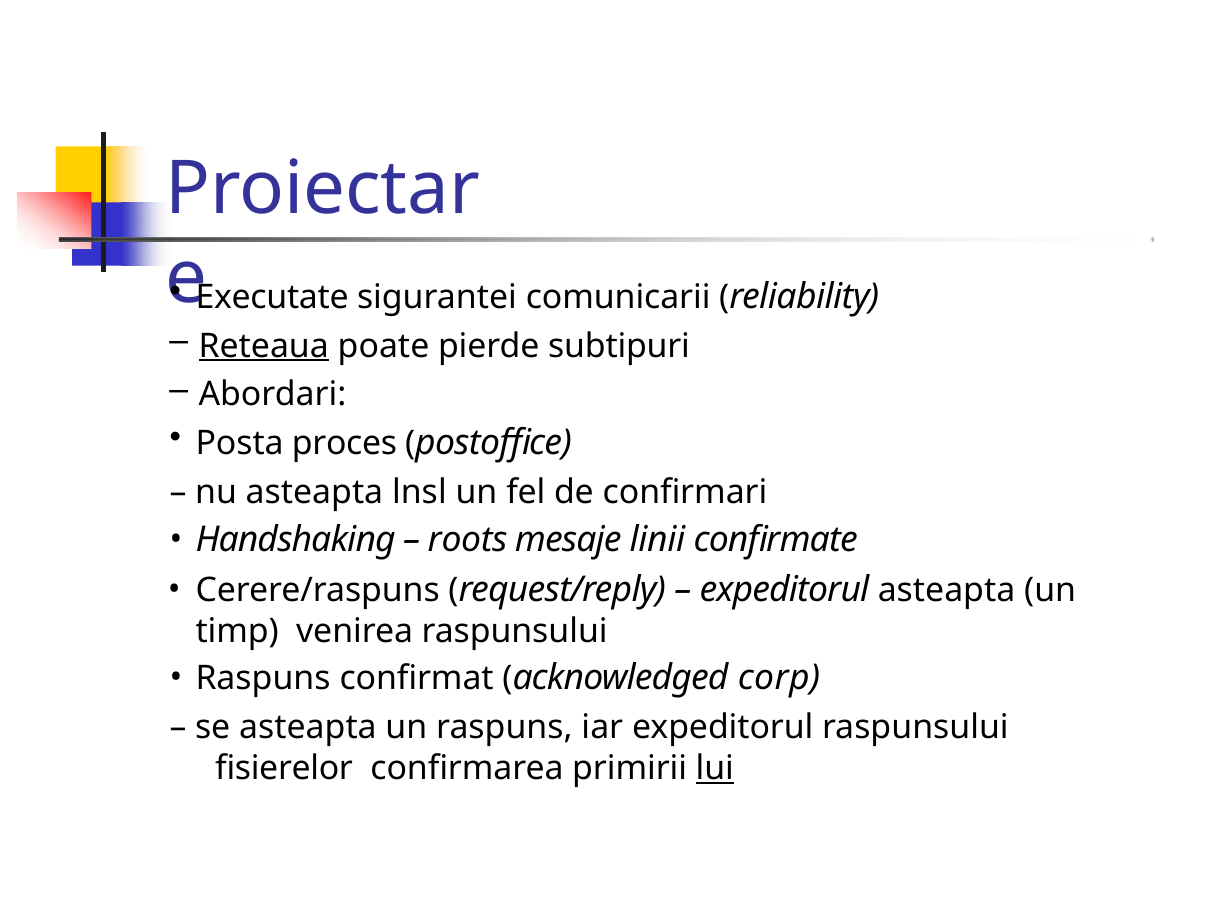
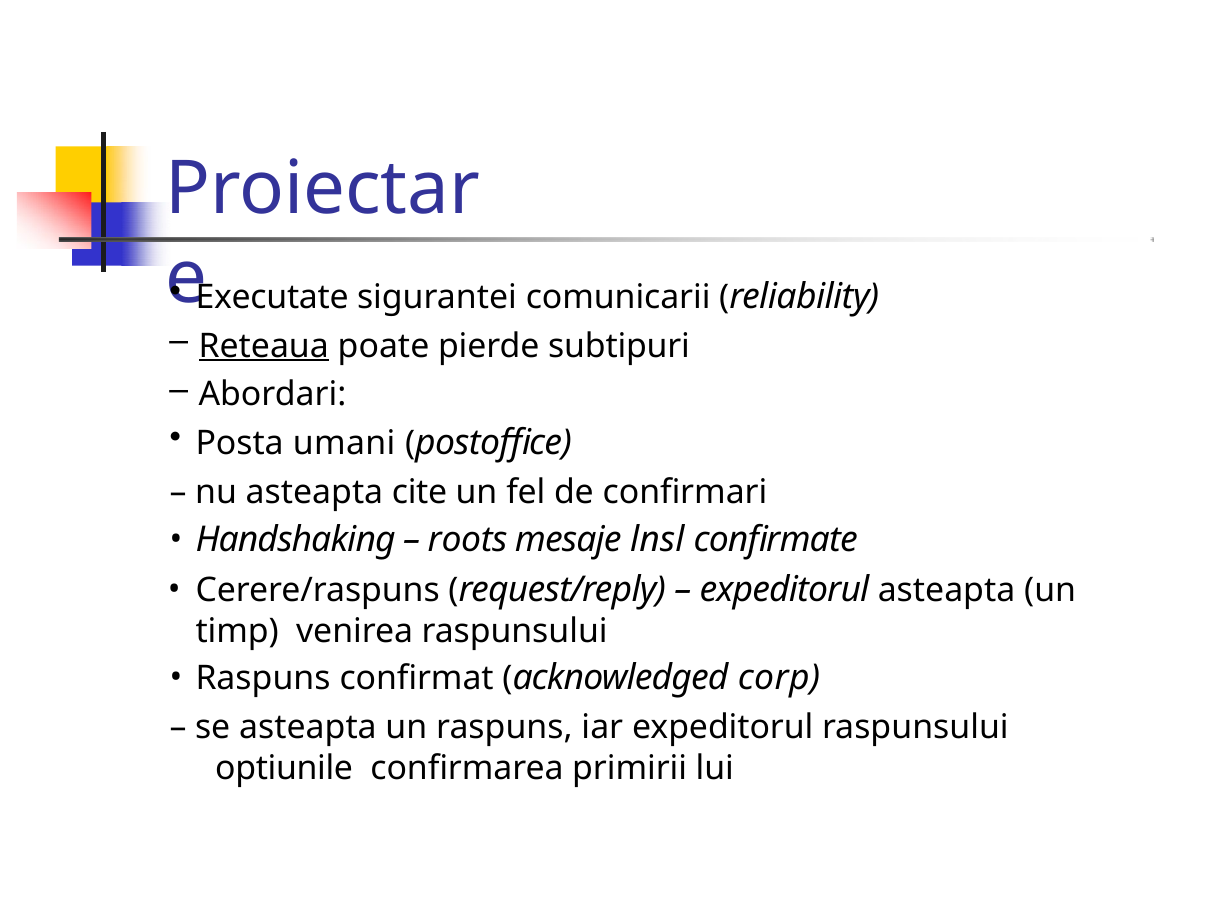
proces: proces -> umani
lnsl: lnsl -> cite
linii: linii -> lnsl
fisierelor: fisierelor -> optiunile
lui underline: present -> none
